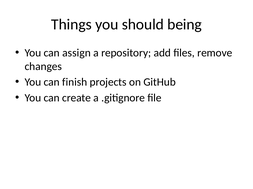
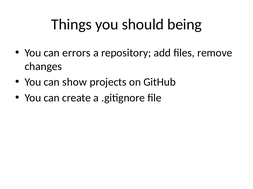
assign: assign -> errors
finish: finish -> show
